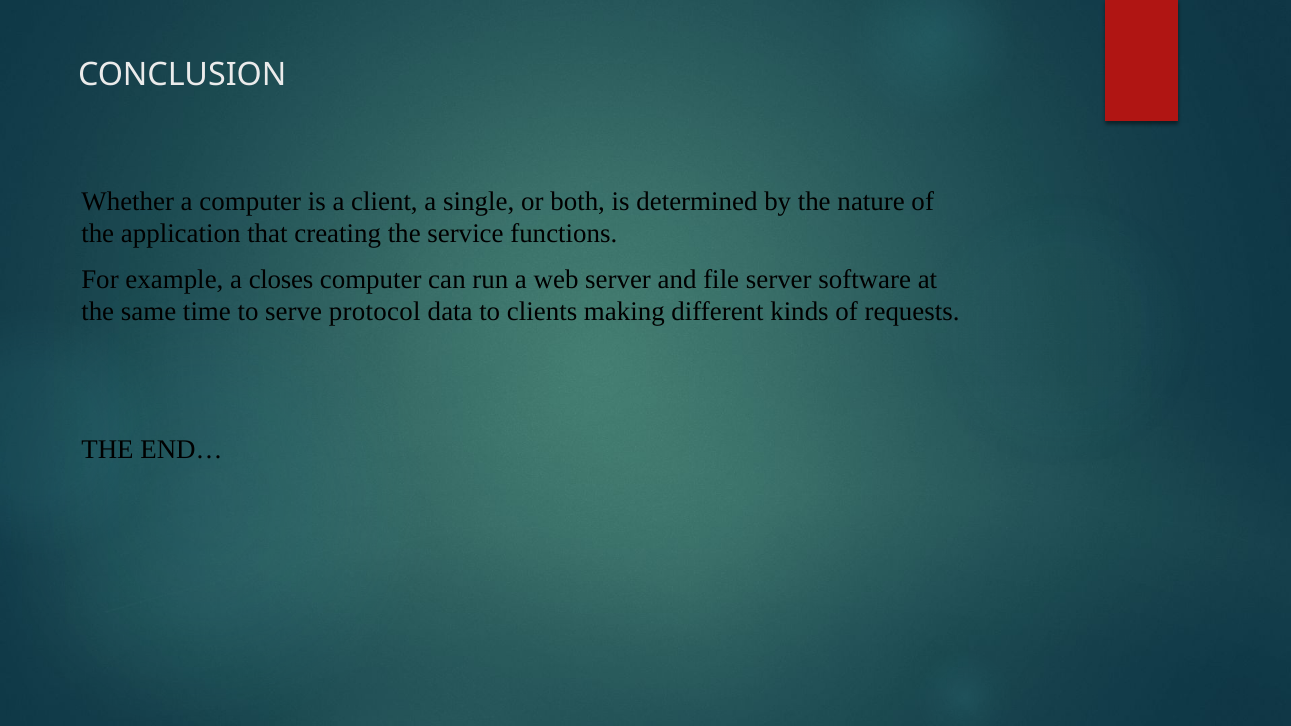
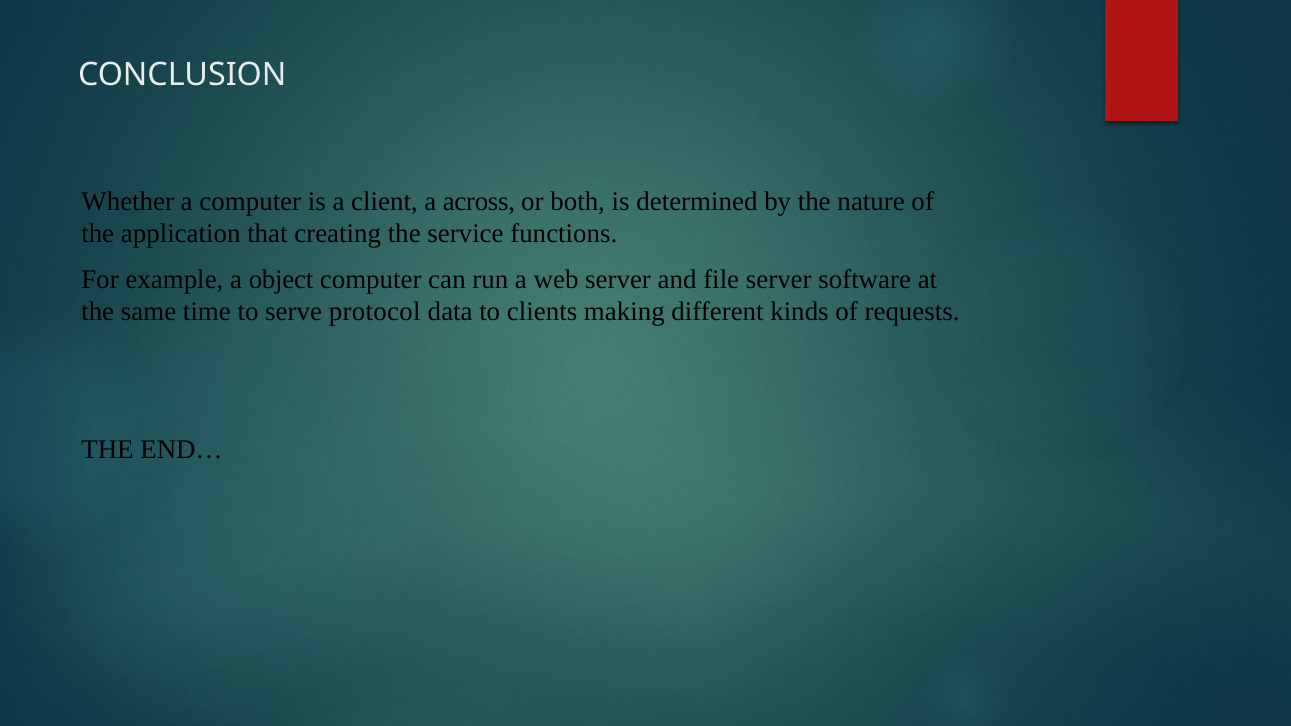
single: single -> across
closes: closes -> object
